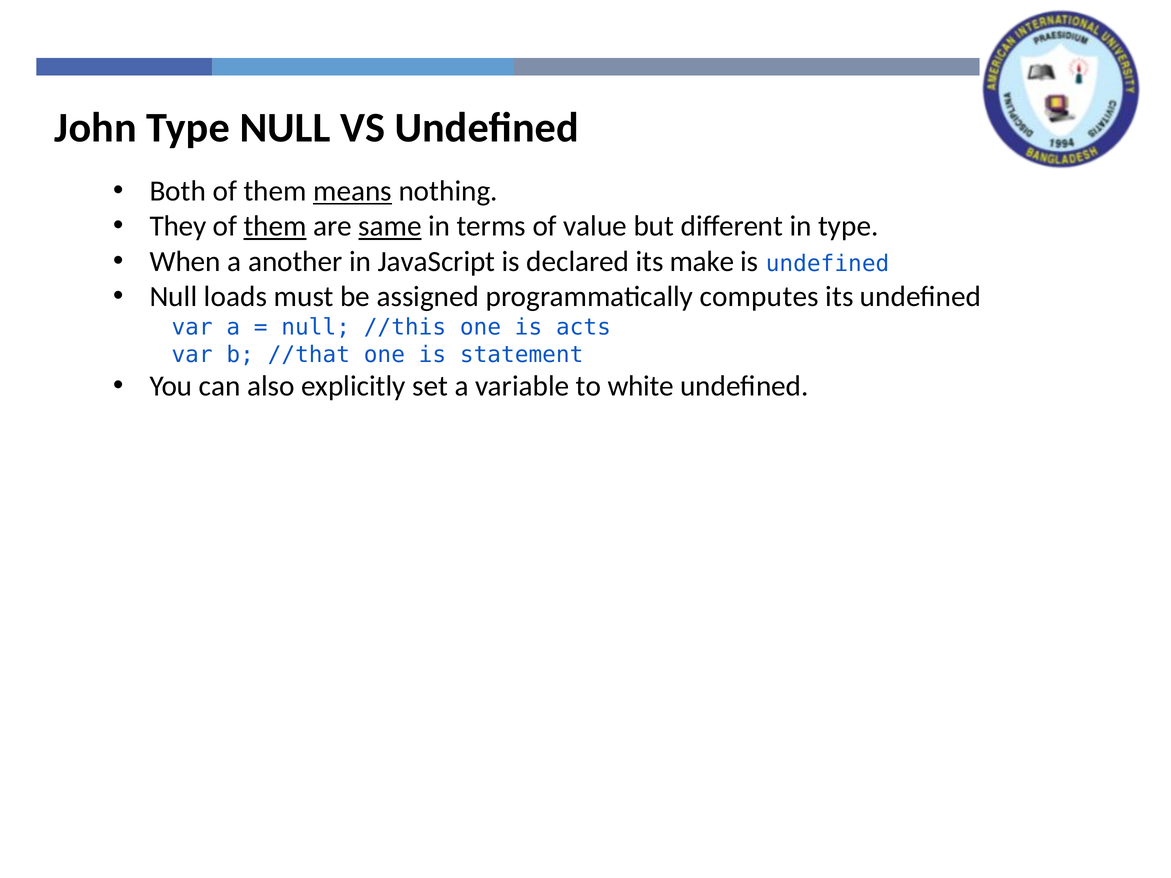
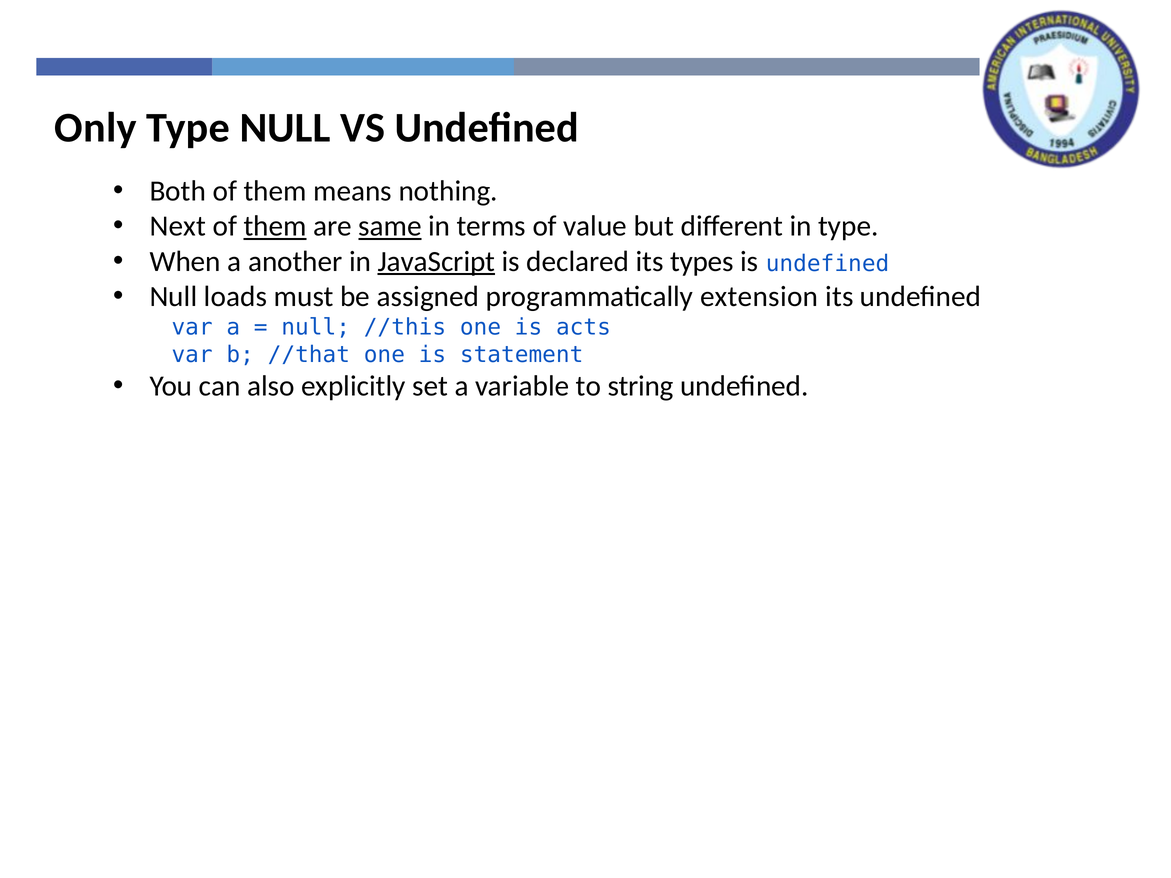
John: John -> Only
means underline: present -> none
They: They -> Next
JavaScript underline: none -> present
make: make -> types
computes: computes -> extension
white: white -> string
